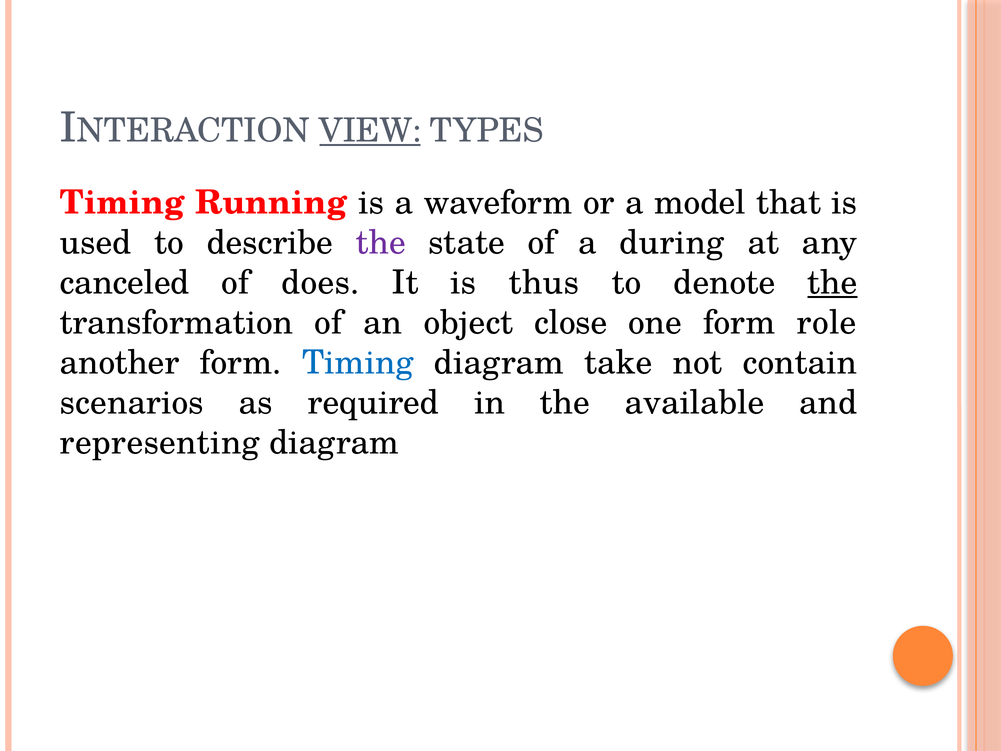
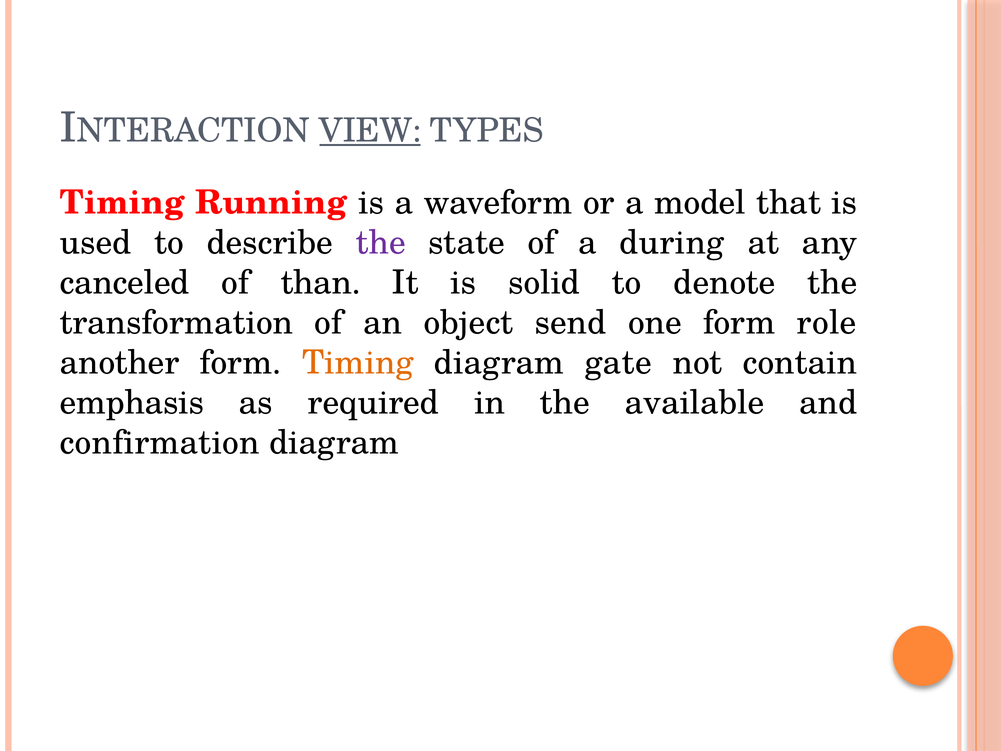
does: does -> than
thus: thus -> solid
the at (832, 283) underline: present -> none
close: close -> send
Timing at (358, 363) colour: blue -> orange
take: take -> gate
scenarios: scenarios -> emphasis
representing: representing -> confirmation
